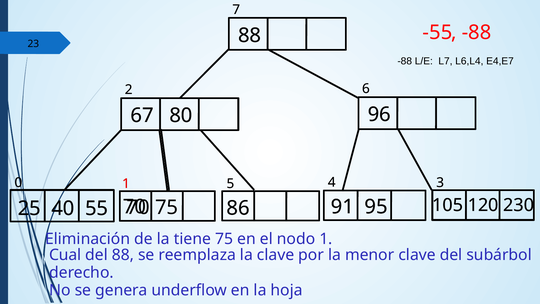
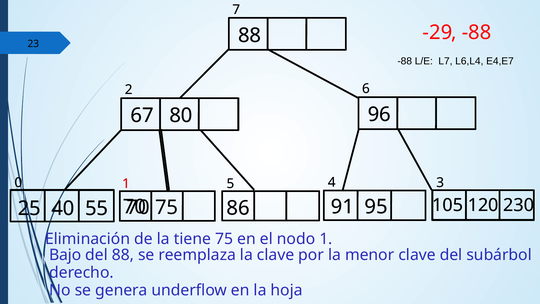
-55: -55 -> -29
Cual: Cual -> Bajo
